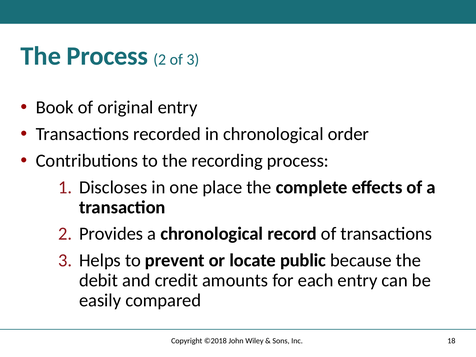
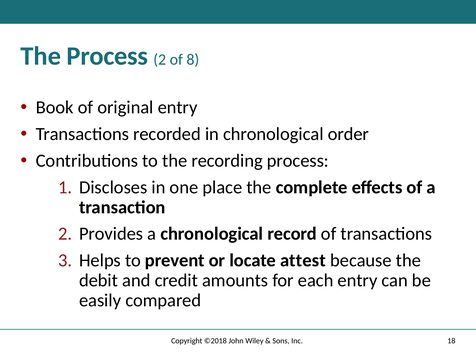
of 3: 3 -> 8
public: public -> attest
